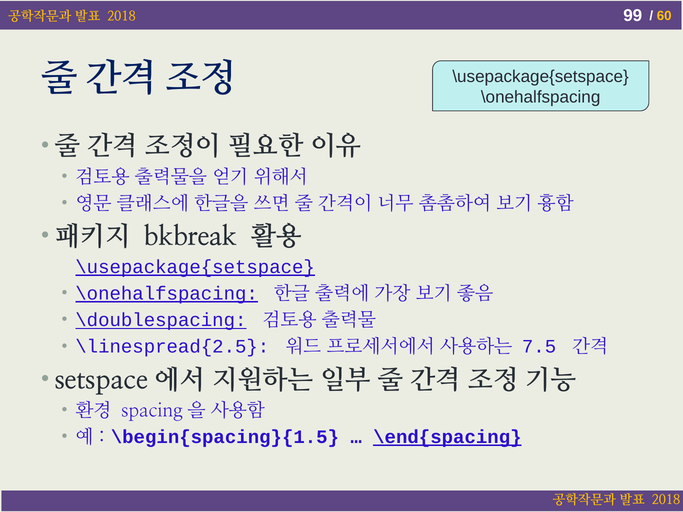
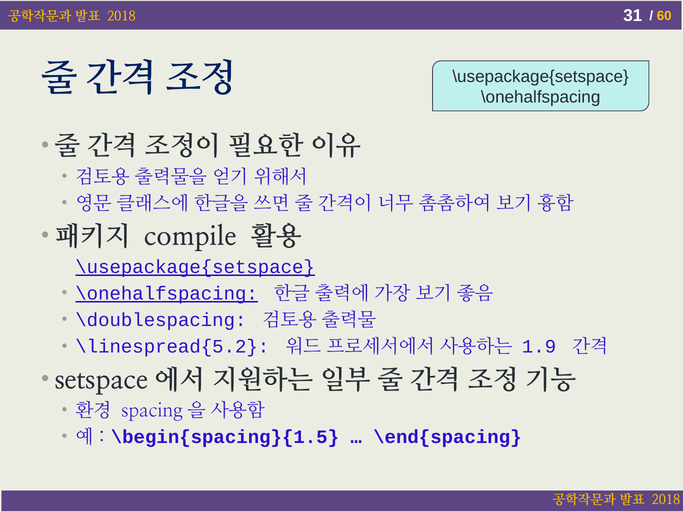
99: 99 -> 31
bkbreak: bkbreak -> compile
\doublespacing underline: present -> none
\linespread{2.5: \linespread{2.5 -> \linespread{5.2
7.5: 7.5 -> 1.9
\end{spacing underline: present -> none
